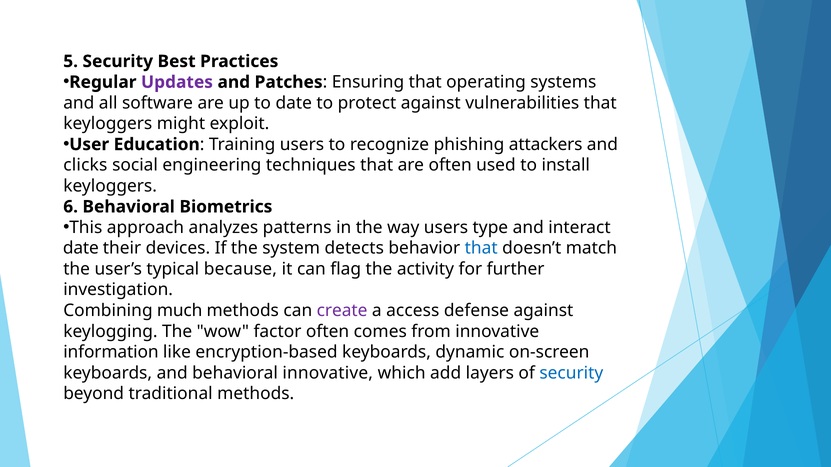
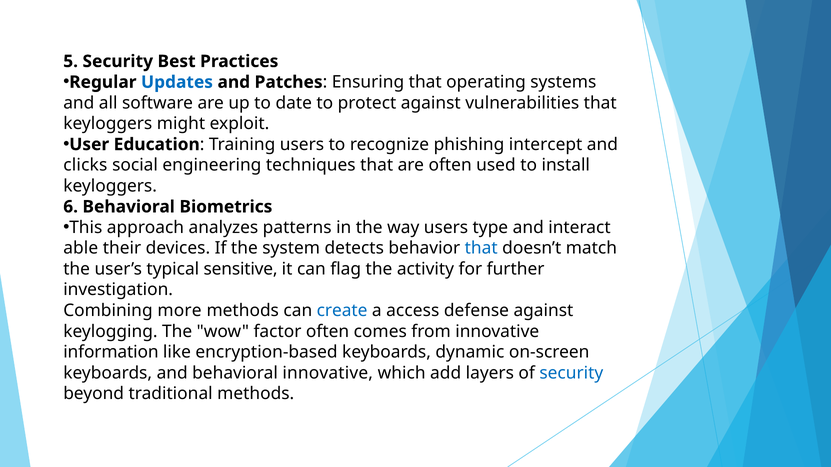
Updates colour: purple -> blue
attackers: attackers -> intercept
date at (81, 248): date -> able
because: because -> sensitive
much: much -> more
create colour: purple -> blue
